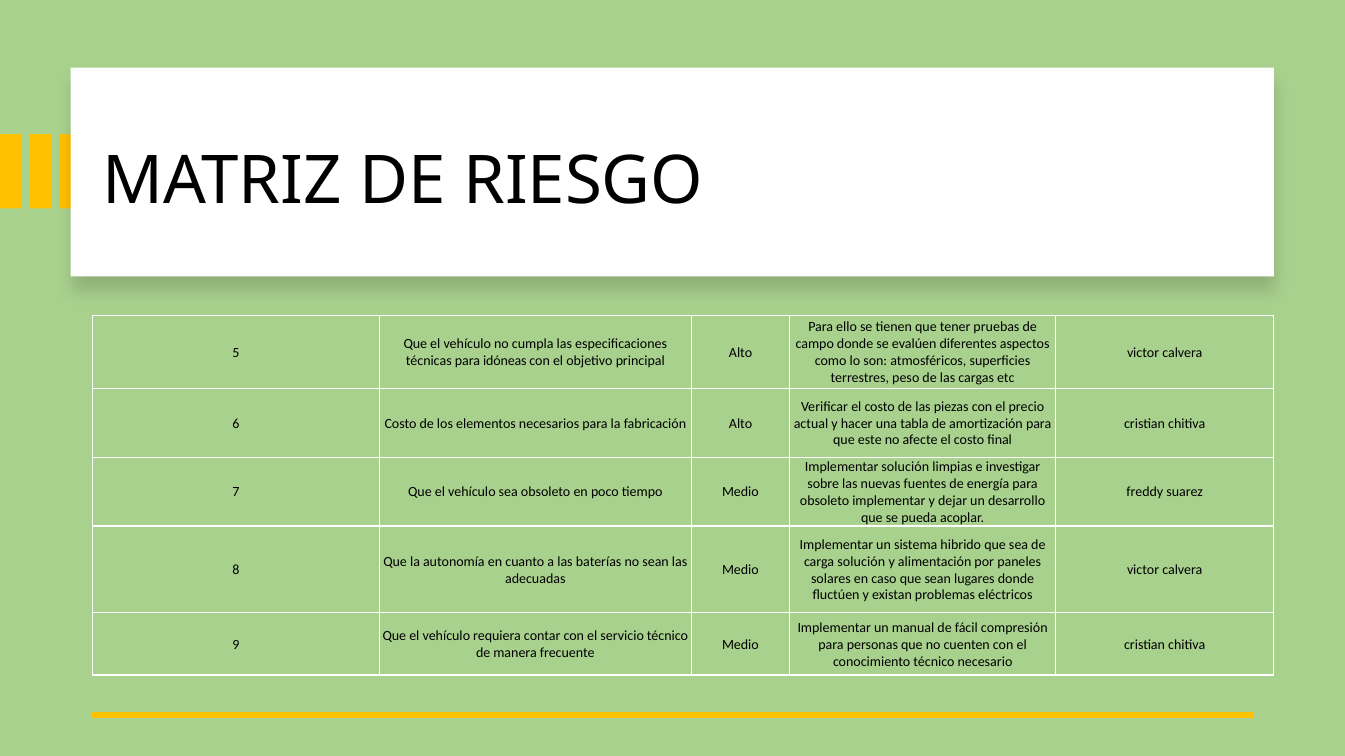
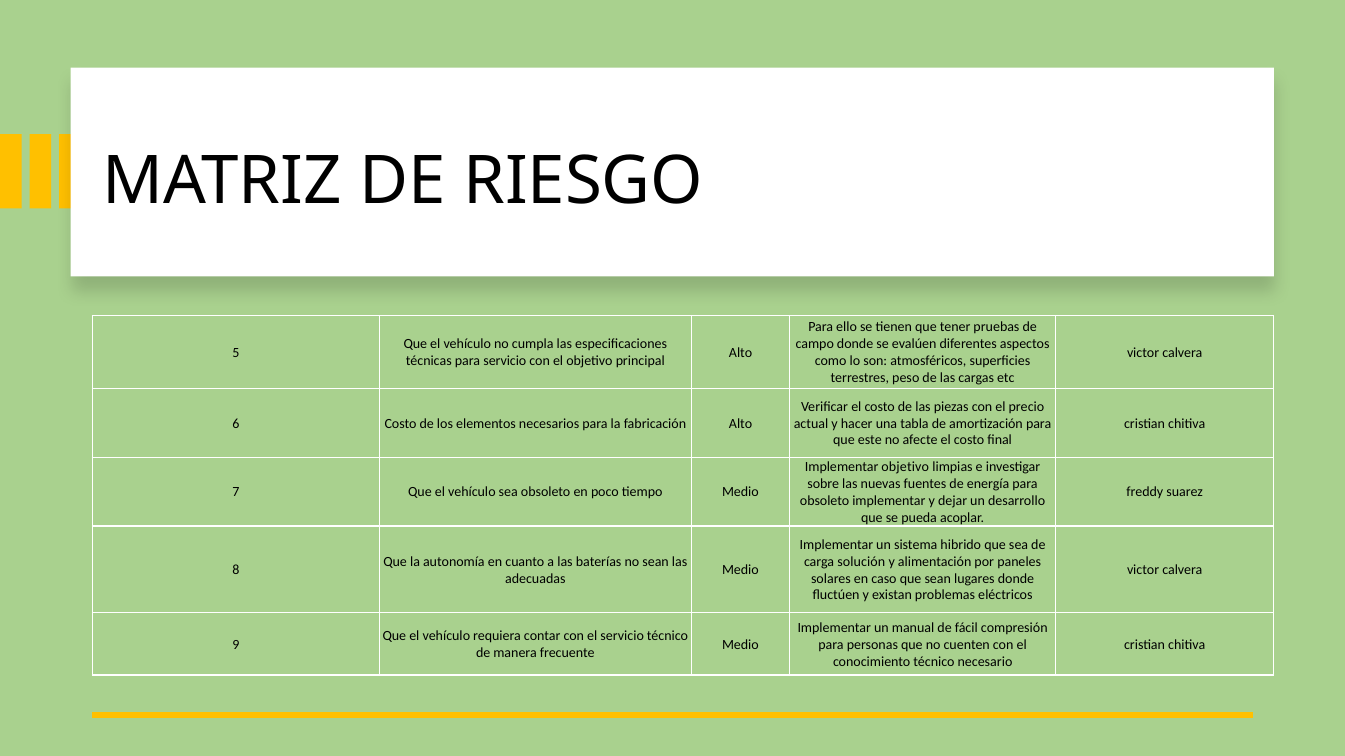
para idóneas: idóneas -> servicio
Implementar solución: solución -> objetivo
